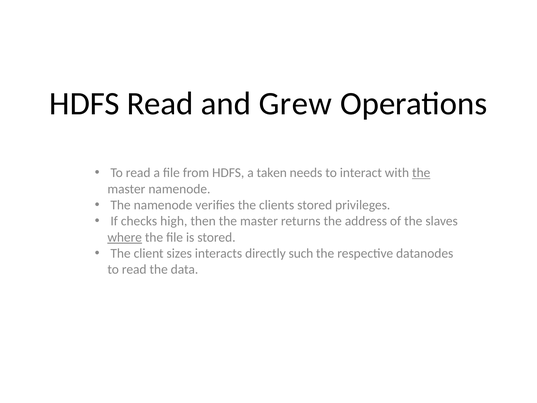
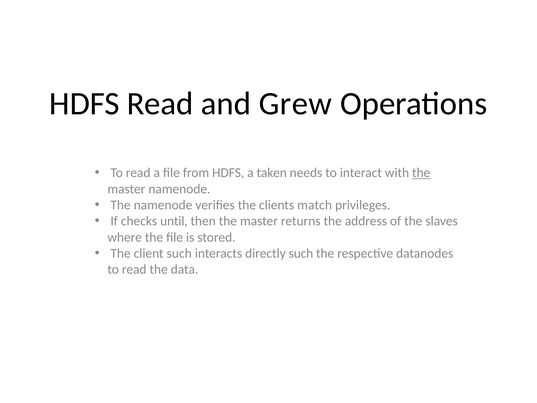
clients stored: stored -> match
high: high -> until
where underline: present -> none
client sizes: sizes -> such
